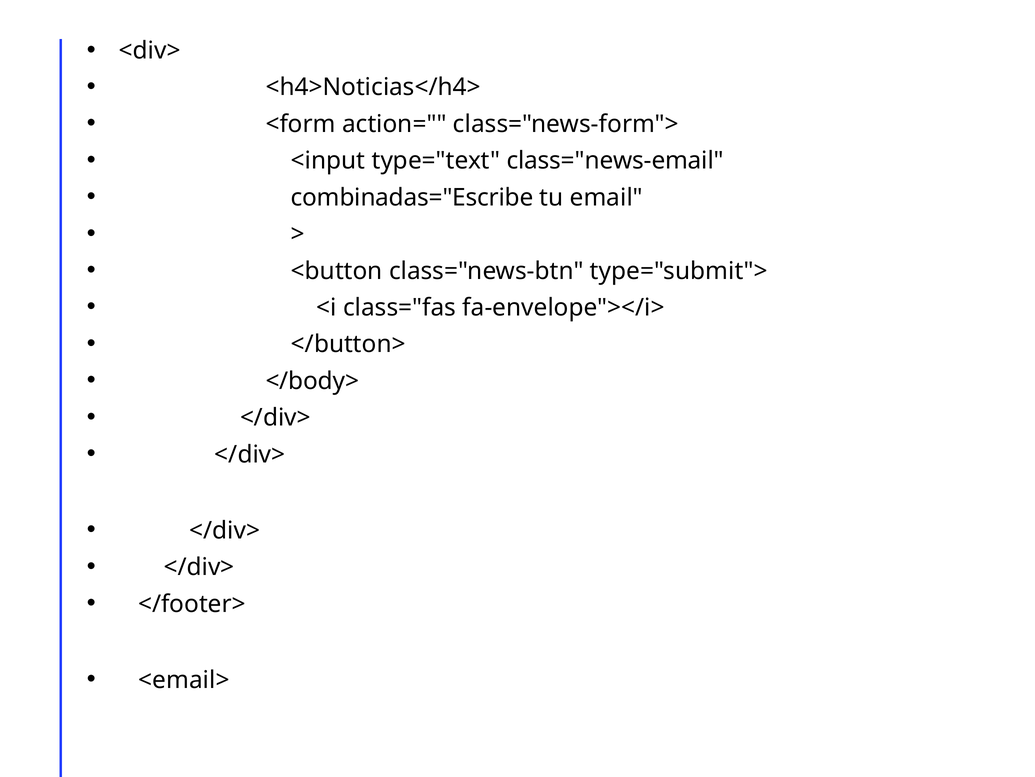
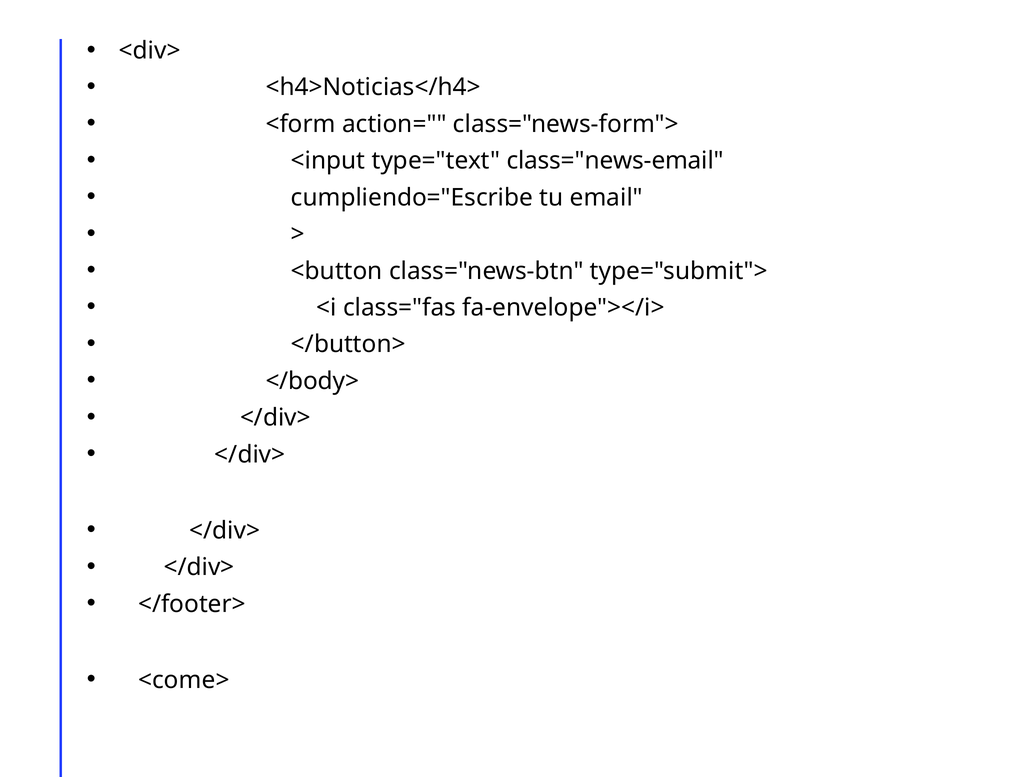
combinadas="Escribe: combinadas="Escribe -> cumpliendo="Escribe
<email>: <email> -> <come>
